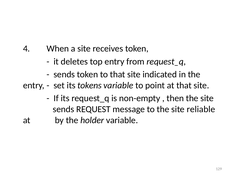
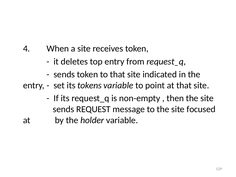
reliable: reliable -> focused
